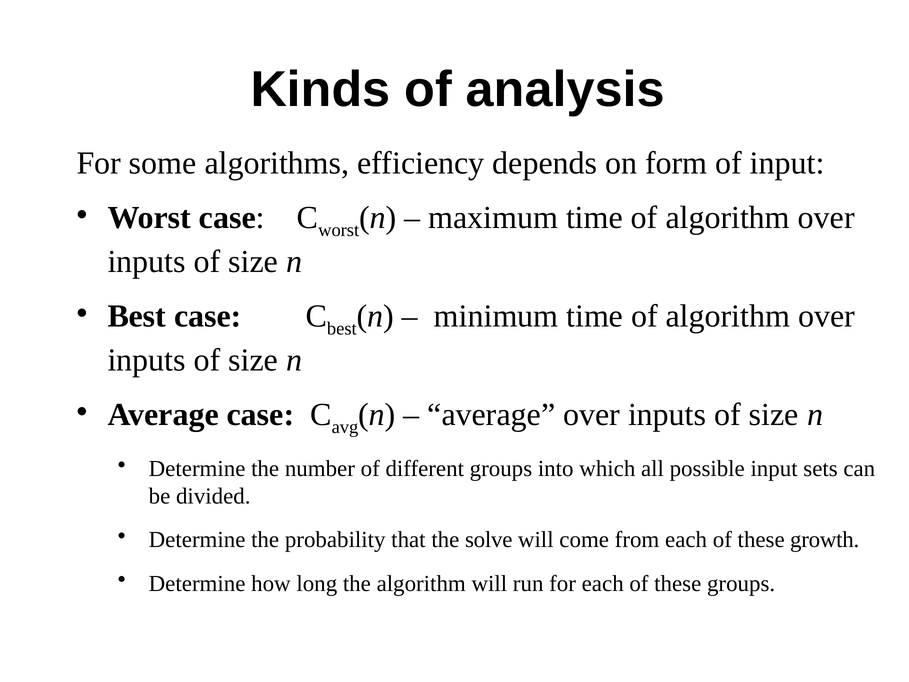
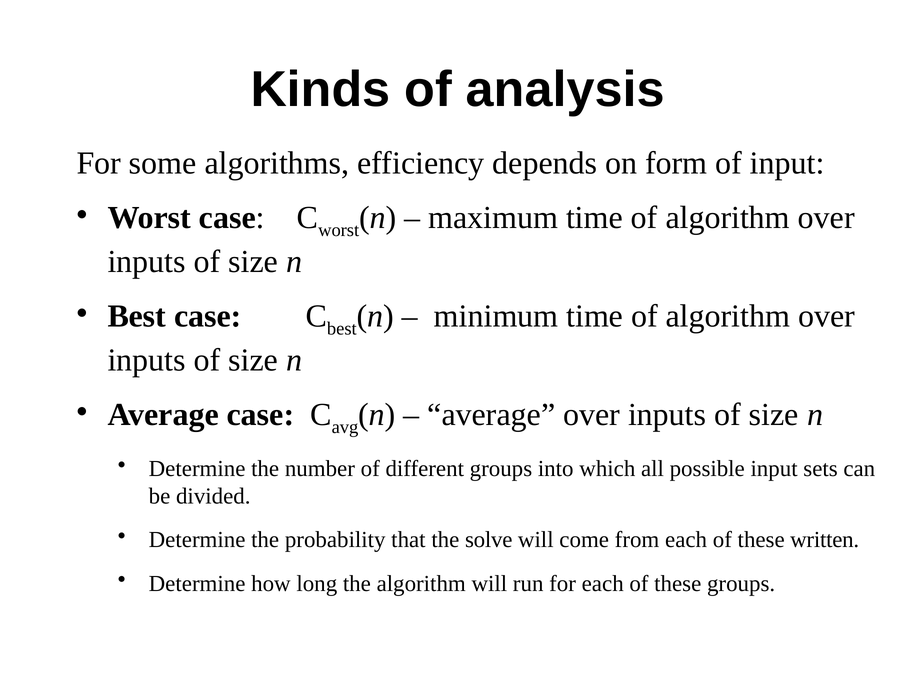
growth: growth -> written
